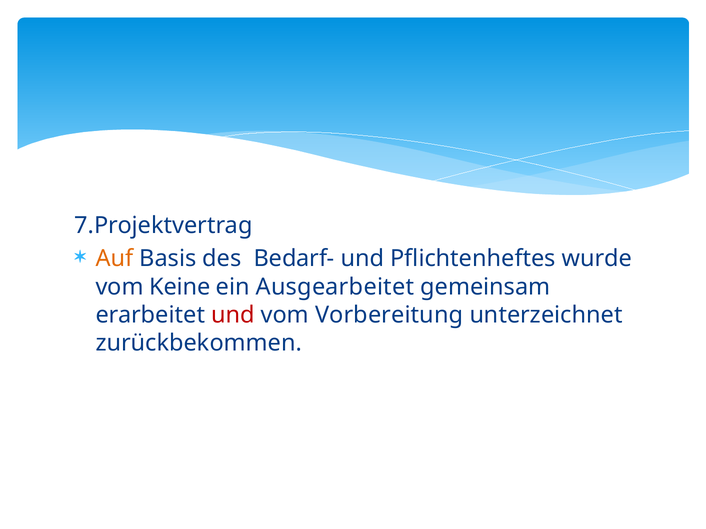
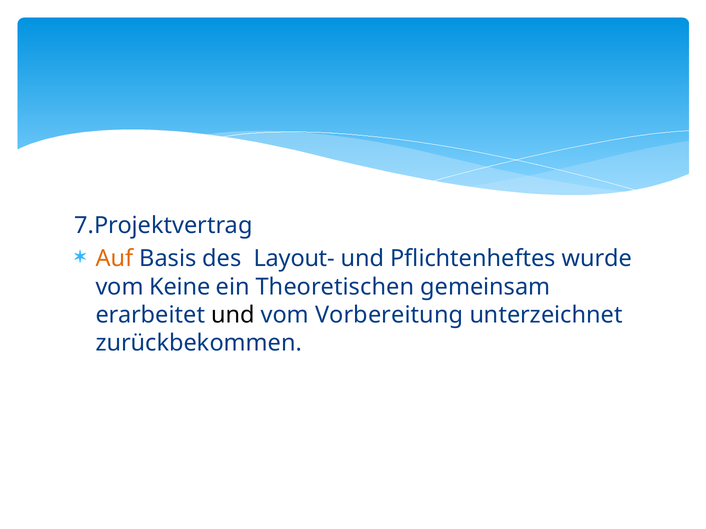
Bedarf-: Bedarf- -> Layout-
Ausgearbeitet: Ausgearbeitet -> Theoretischen
und at (233, 315) colour: red -> black
